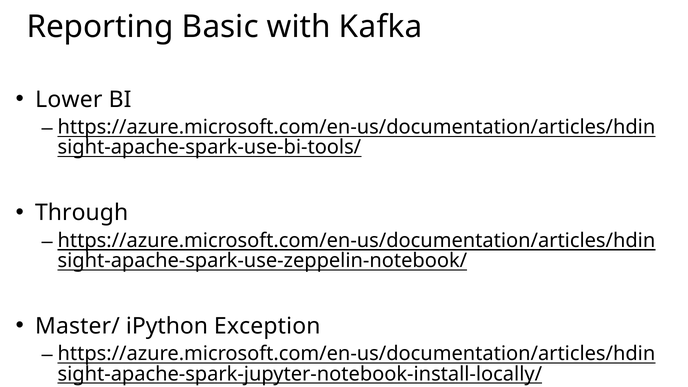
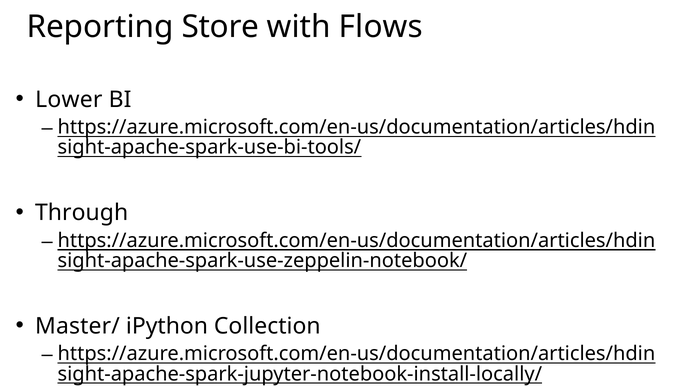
Basic: Basic -> Store
Kafka: Kafka -> Flows
Exception: Exception -> Collection
